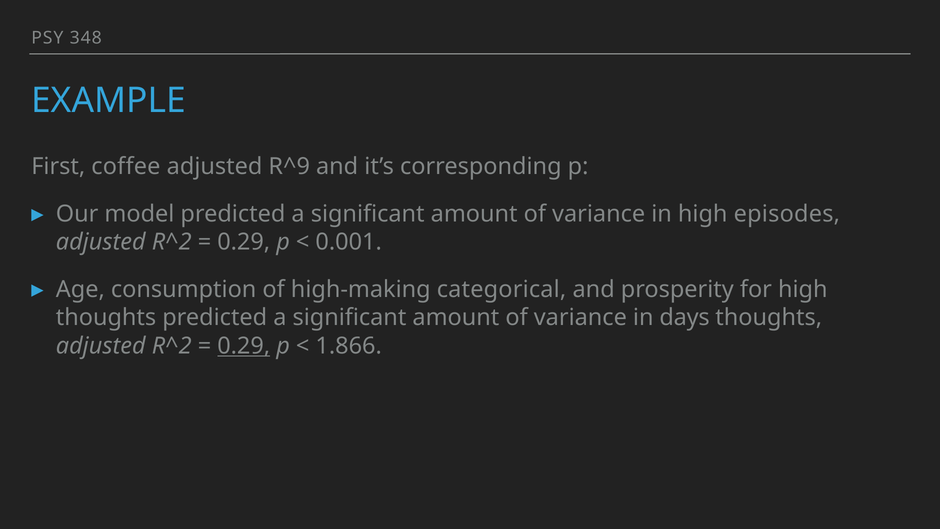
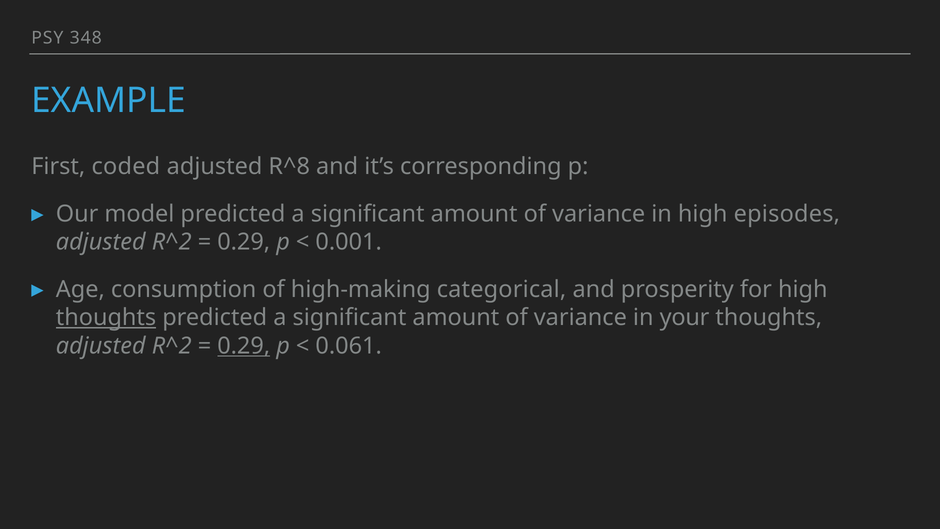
coffee: coffee -> coded
R^9: R^9 -> R^8
thoughts at (106, 318) underline: none -> present
days: days -> your
1.866: 1.866 -> 0.061
